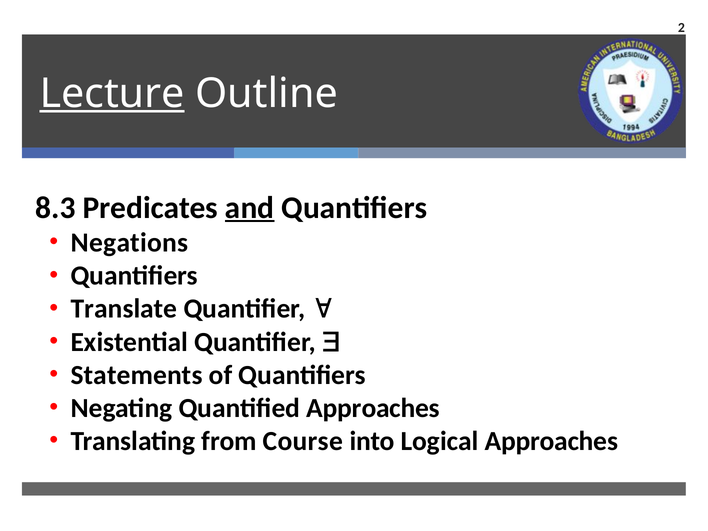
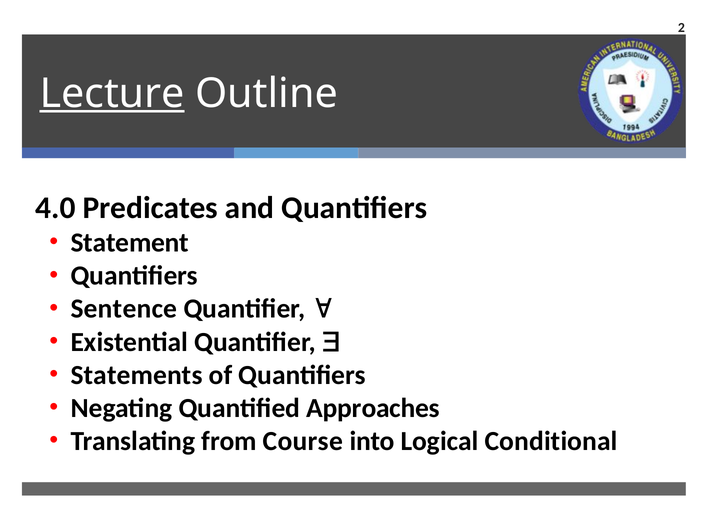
8.3: 8.3 -> 4.0
and underline: present -> none
Negations: Negations -> Statement
Translate: Translate -> Sentence
Logical Approaches: Approaches -> Conditional
